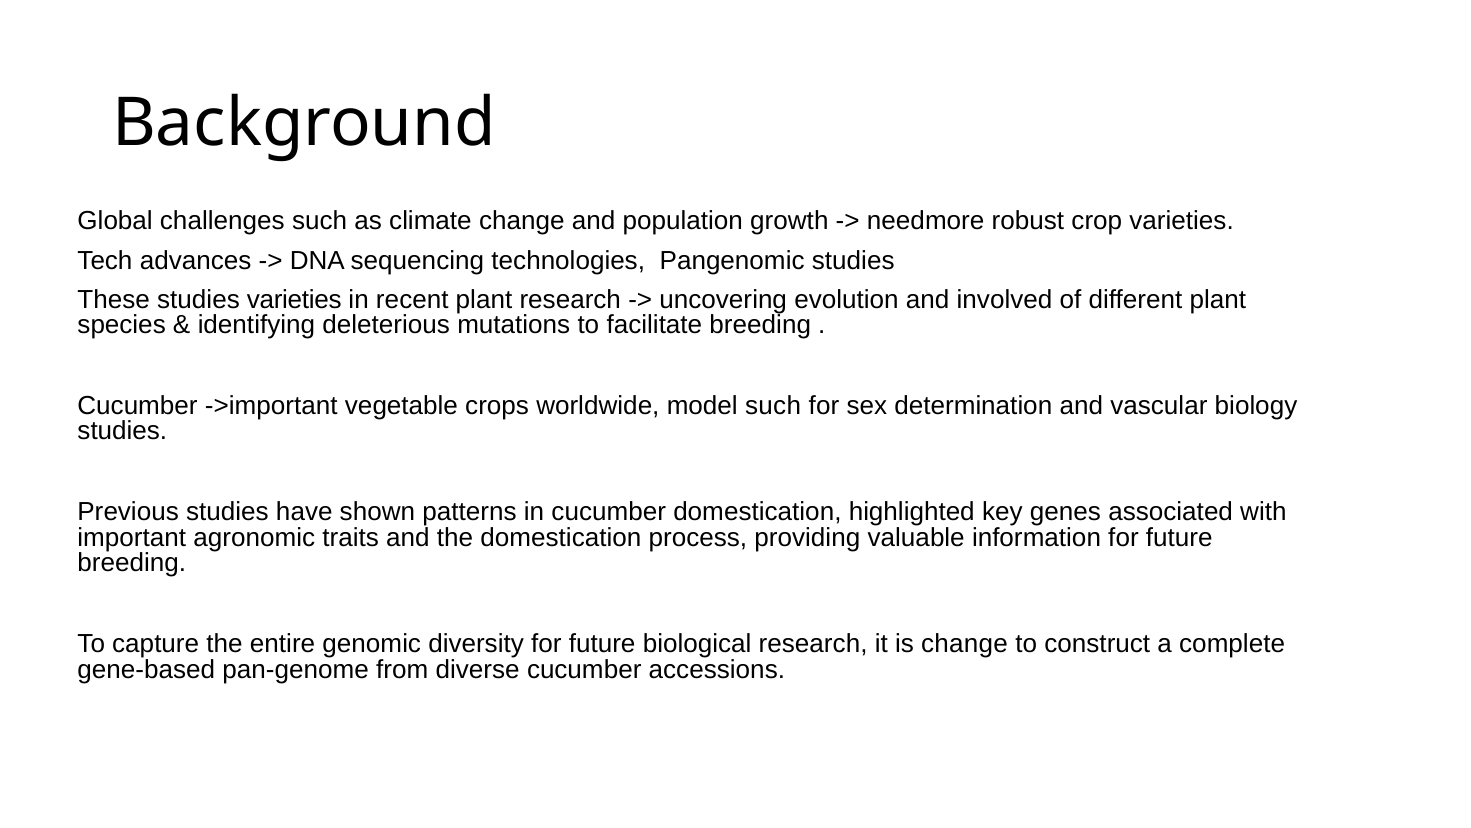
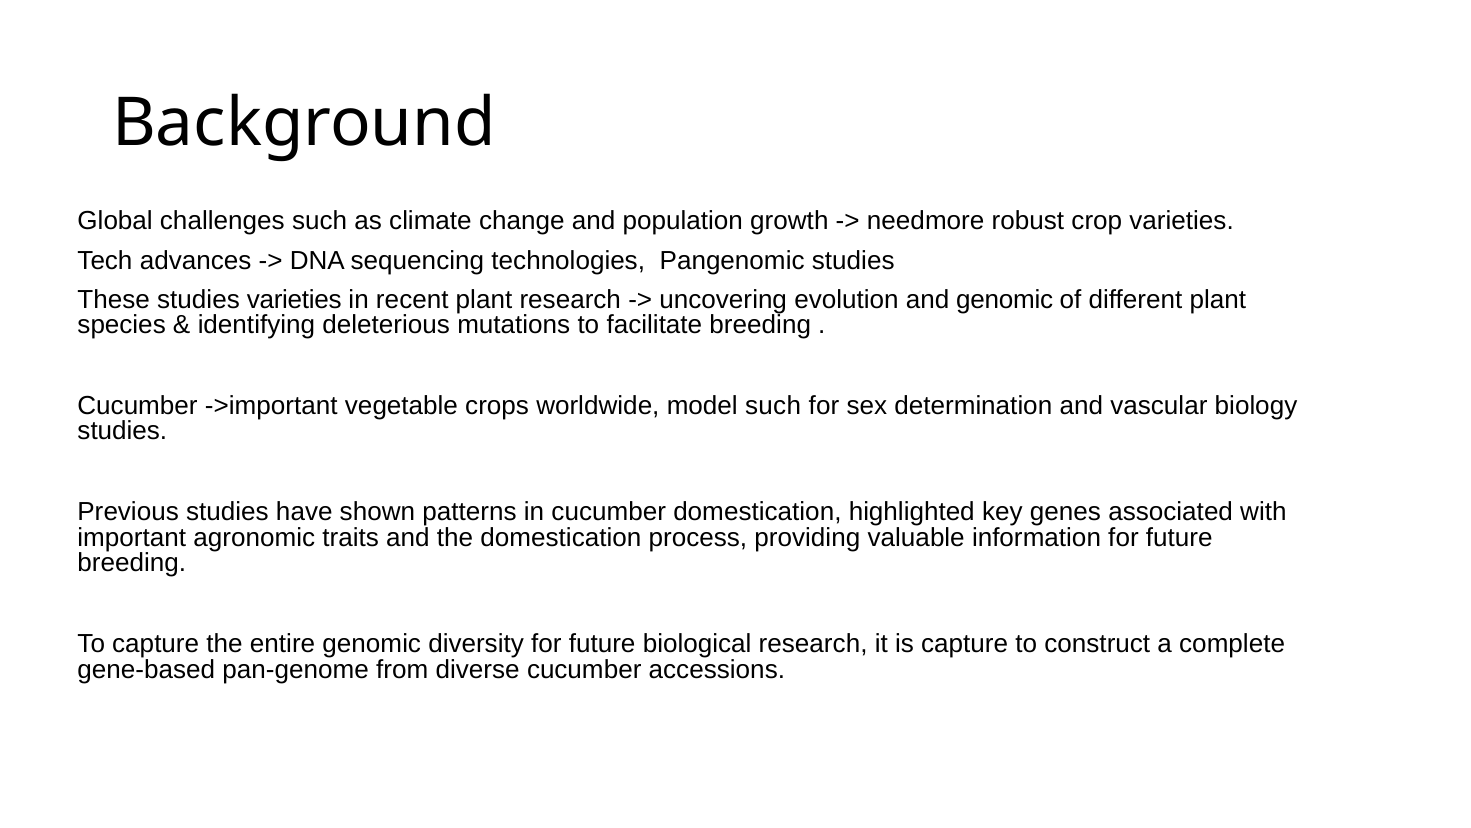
and involved: involved -> genomic
is change: change -> capture
